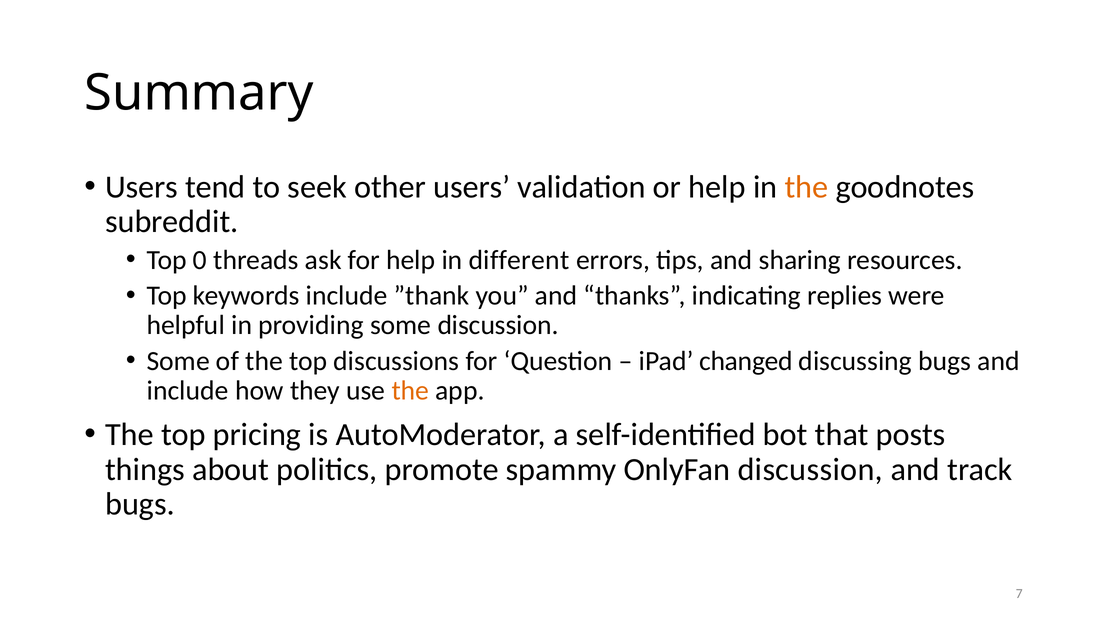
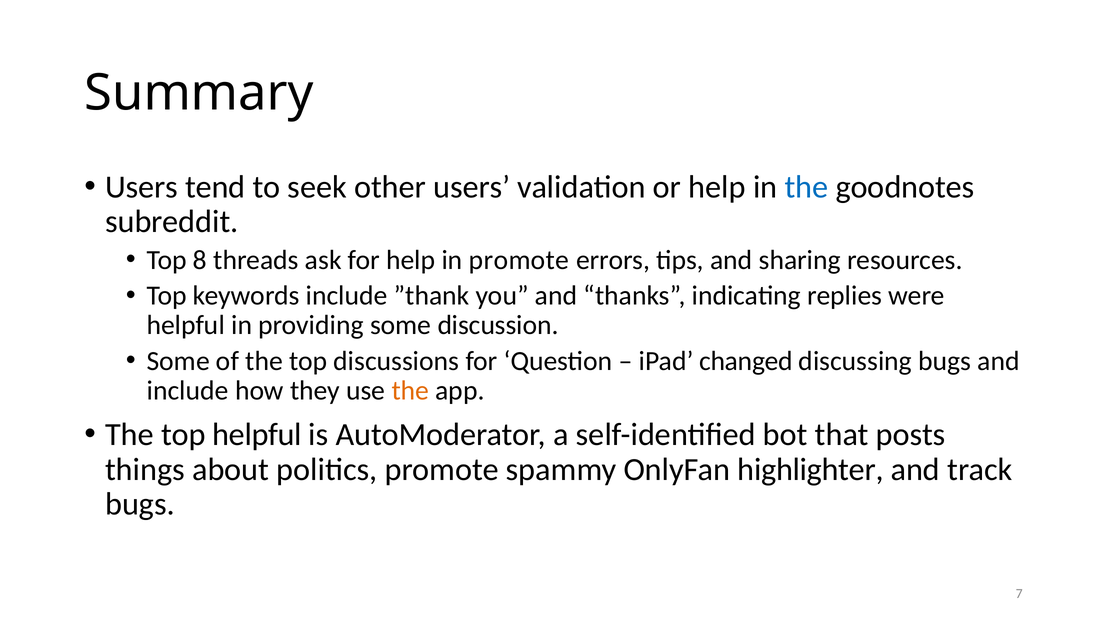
the at (806, 187) colour: orange -> blue
0: 0 -> 8
in different: different -> promote
top pricing: pricing -> helpful
OnlyFan discussion: discussion -> highlighter
